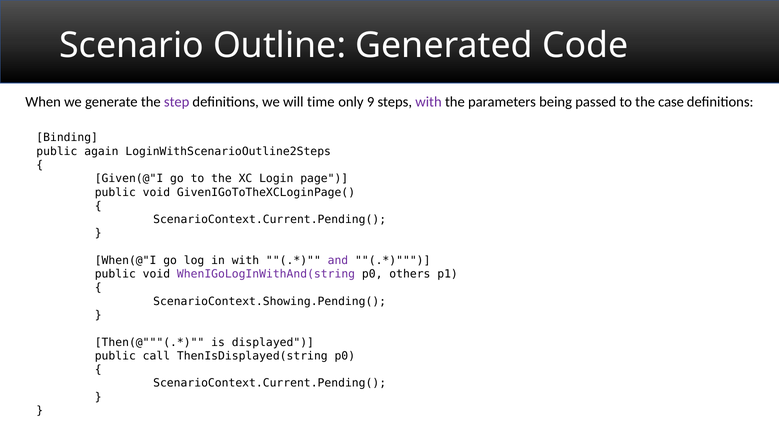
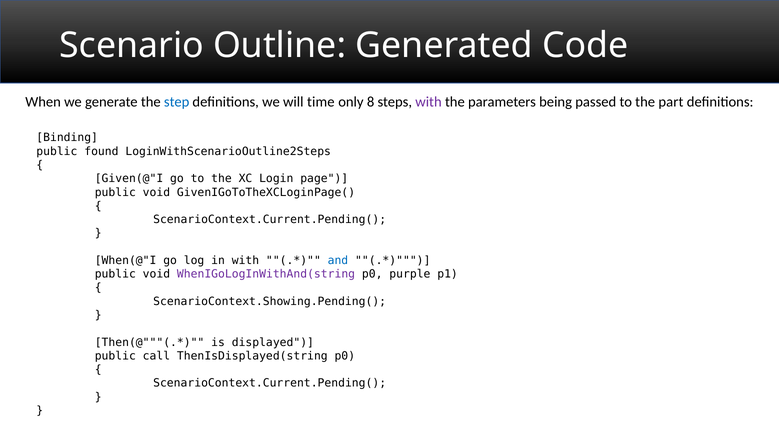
step colour: purple -> blue
9: 9 -> 8
case: case -> part
again: again -> found
and colour: purple -> blue
others: others -> purple
